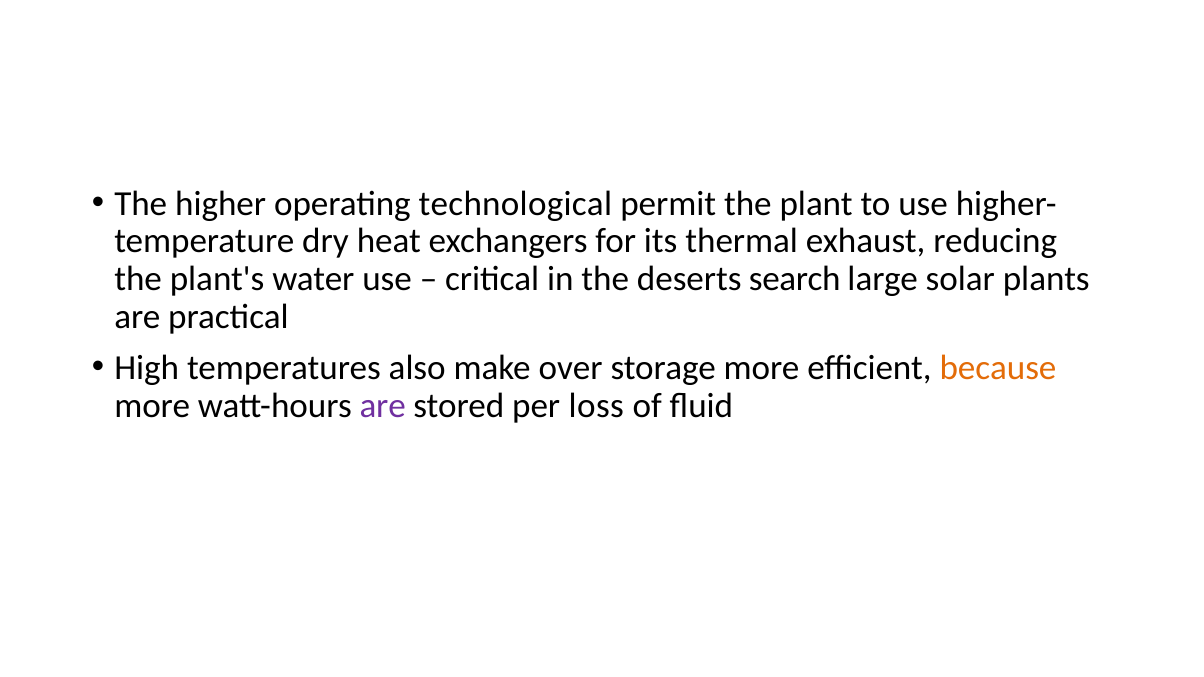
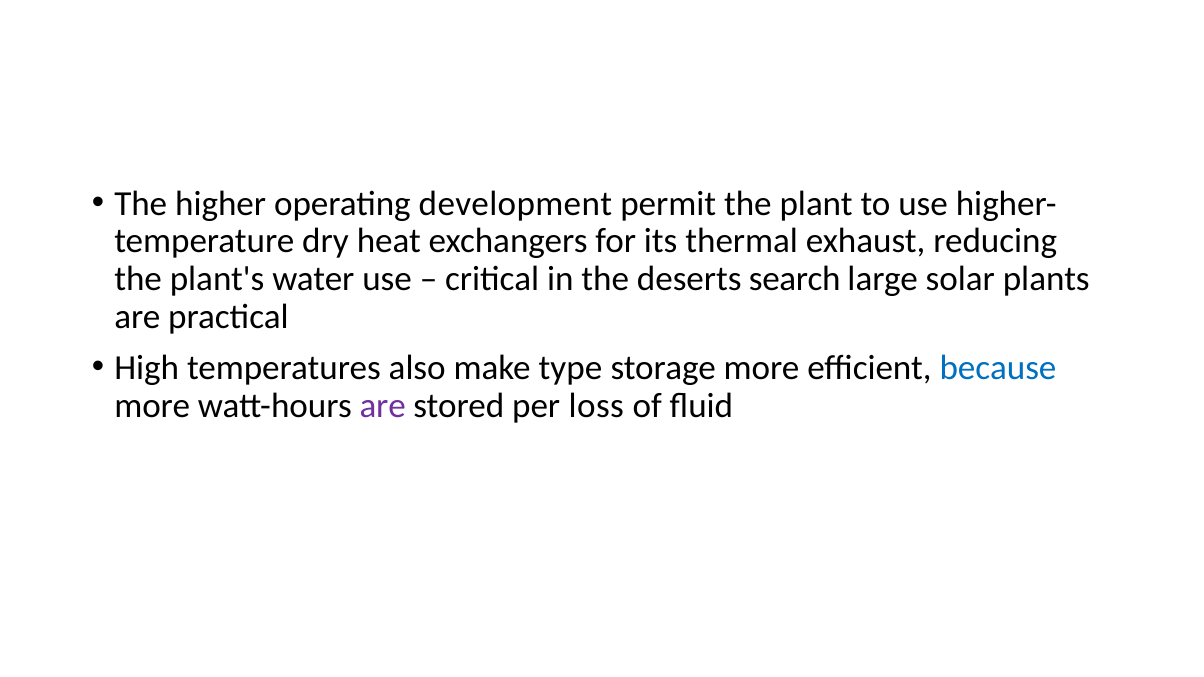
technological: technological -> development
over: over -> type
because colour: orange -> blue
